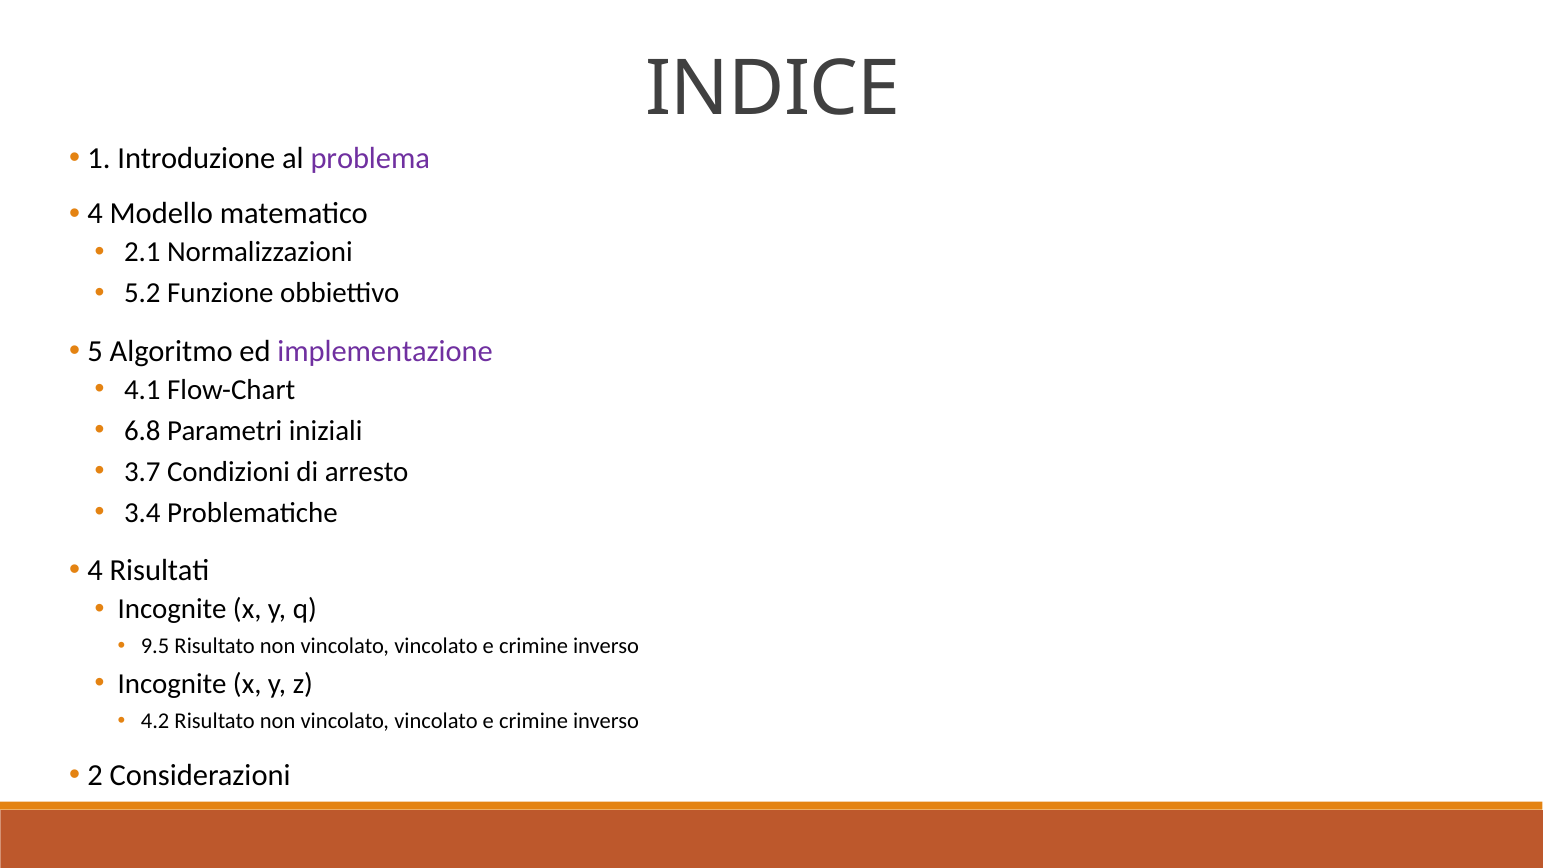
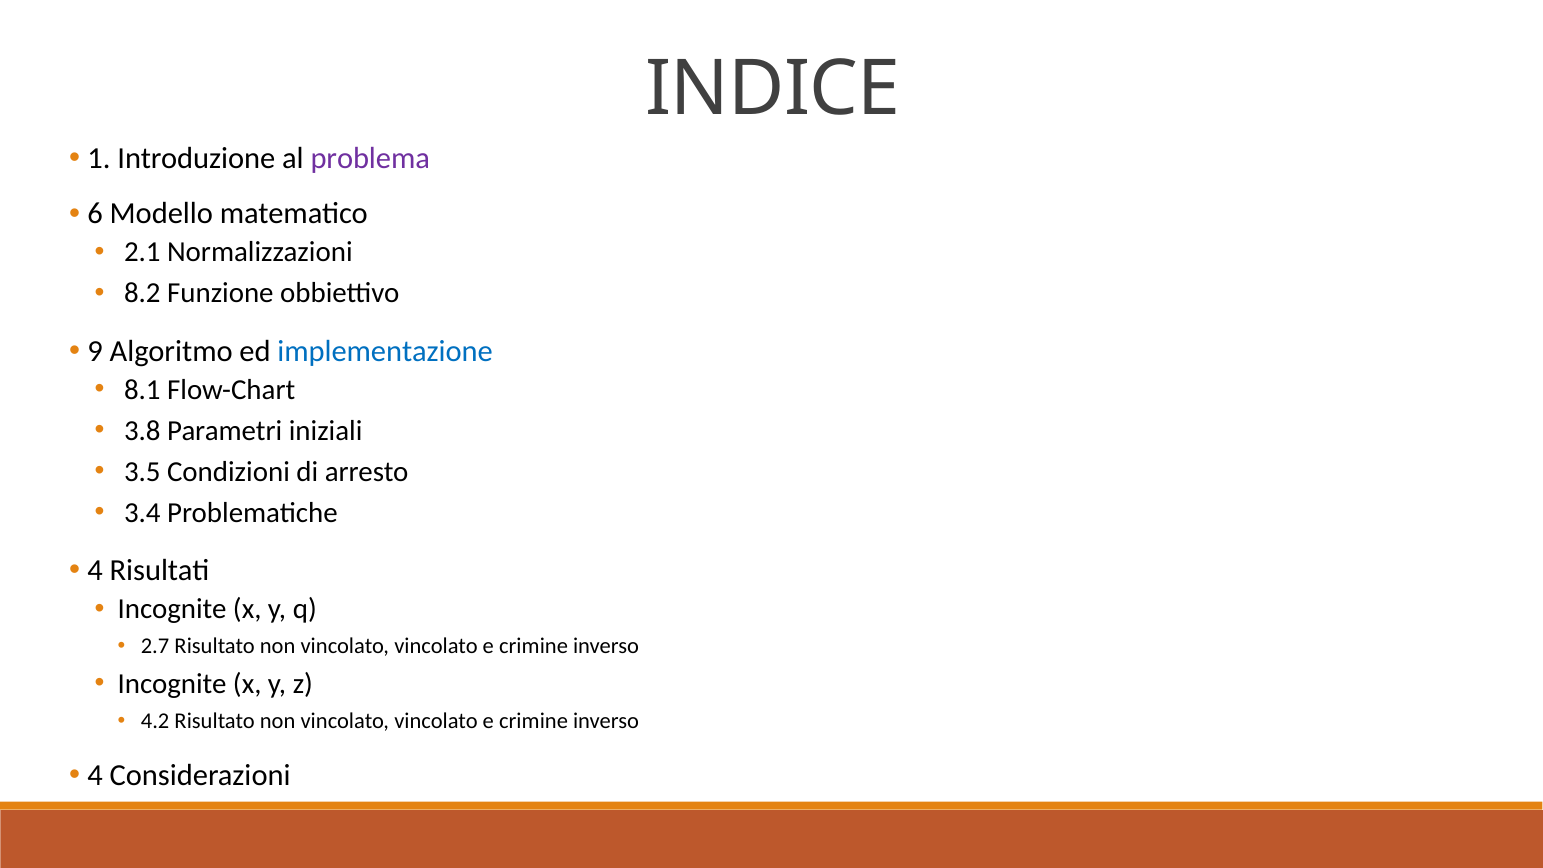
4 at (95, 214): 4 -> 6
5.2: 5.2 -> 8.2
5: 5 -> 9
implementazione colour: purple -> blue
4.1: 4.1 -> 8.1
6.8: 6.8 -> 3.8
3.7: 3.7 -> 3.5
9.5: 9.5 -> 2.7
2 at (95, 776): 2 -> 4
